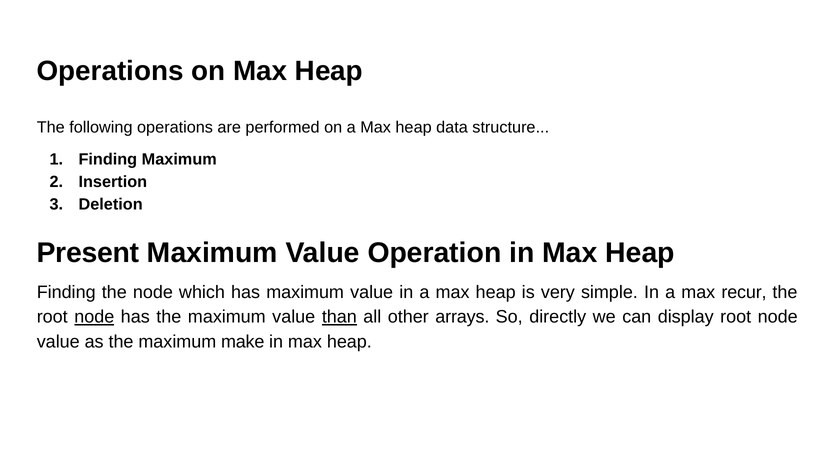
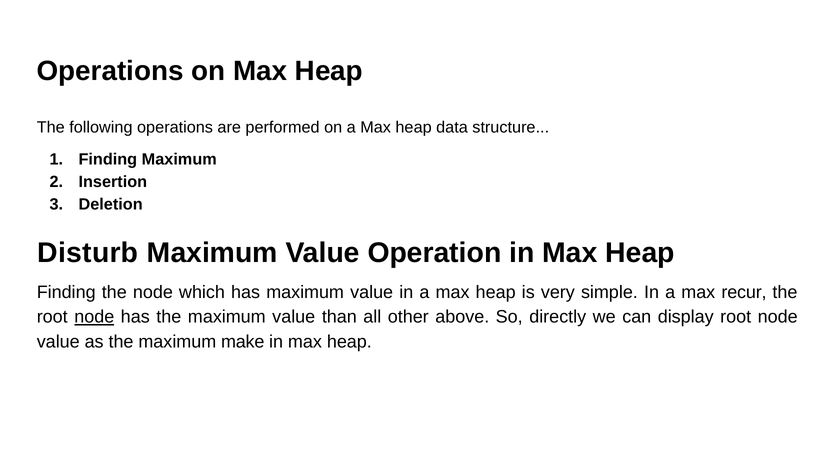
Present: Present -> Disturb
than underline: present -> none
arrays: arrays -> above
